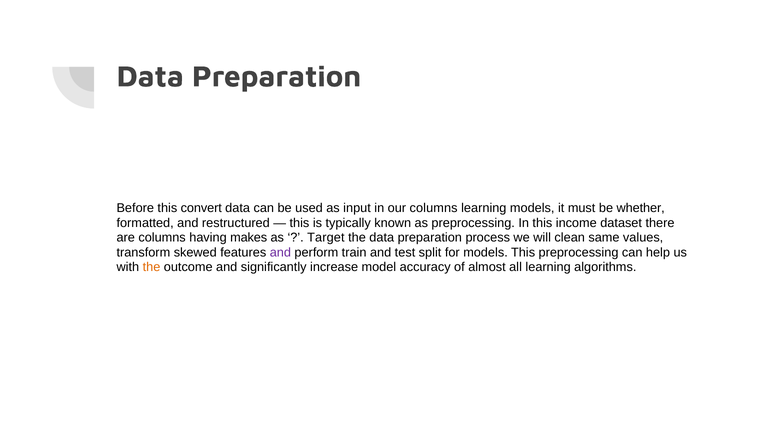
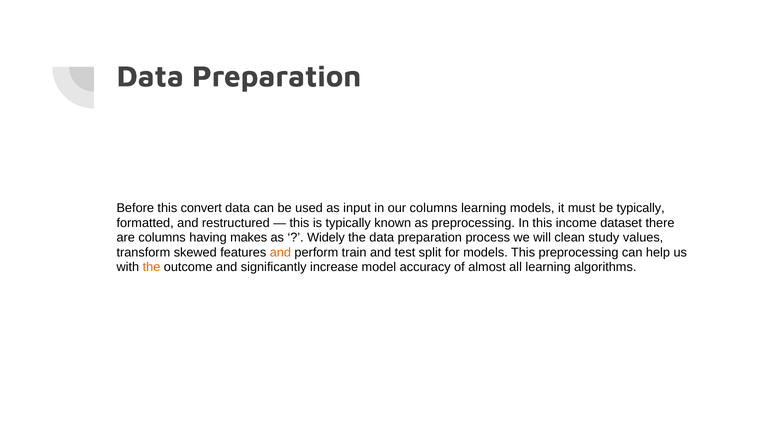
be whether: whether -> typically
Target: Target -> Widely
same: same -> study
and at (280, 252) colour: purple -> orange
